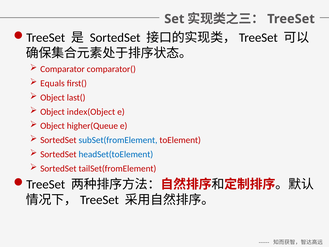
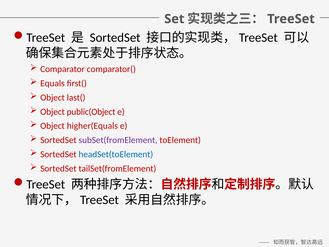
index(Object: index(Object -> public(Object
higher(Queue: higher(Queue -> higher(Equals
subSet(fromElement colour: blue -> purple
